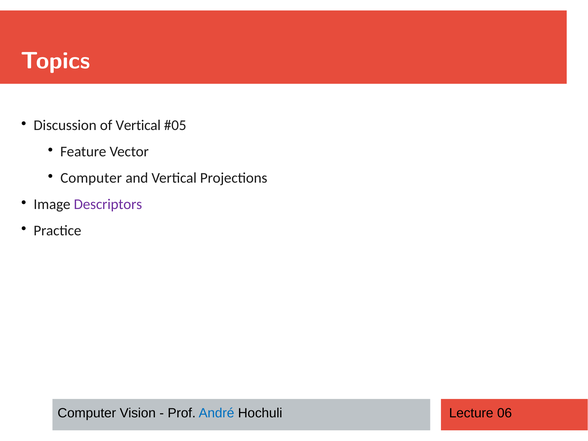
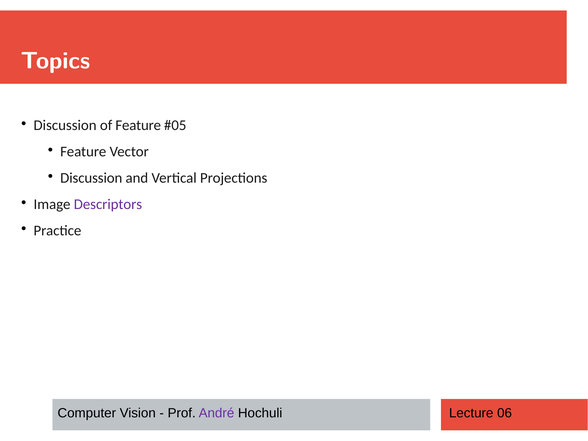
of Vertical: Vertical -> Feature
Computer at (91, 178): Computer -> Discussion
André colour: blue -> purple
